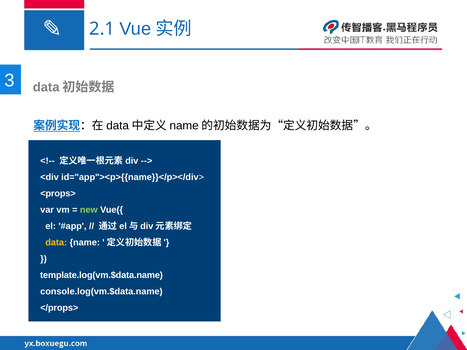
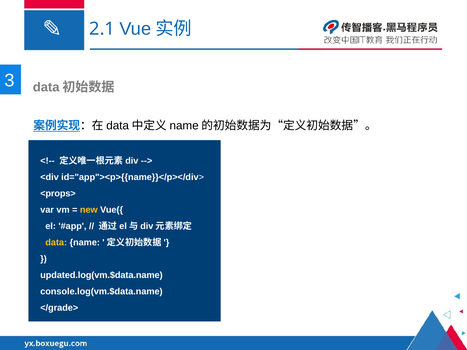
new colour: light green -> yellow
template.log(vm.$data.name: template.log(vm.$data.name -> updated.log(vm.$data.name
</props>: </props> -> </grade>
